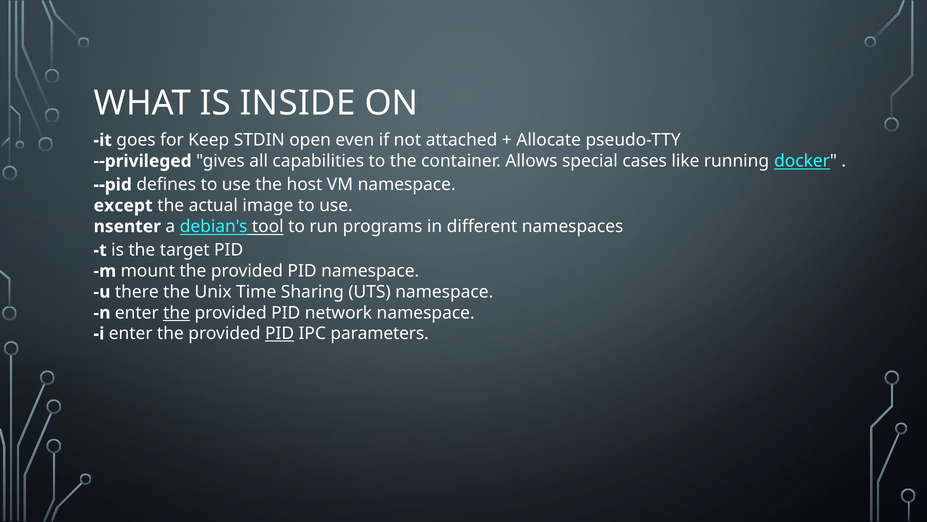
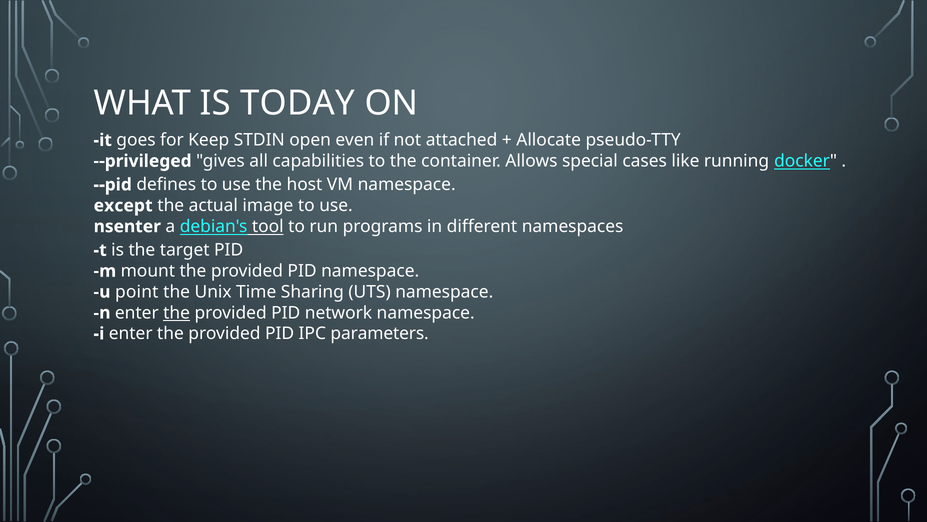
INSIDE: INSIDE -> TODAY
there: there -> point
PID at (280, 333) underline: present -> none
